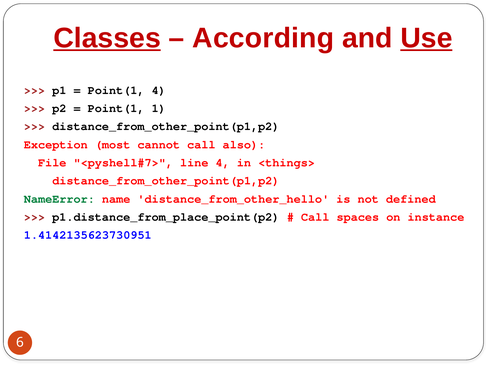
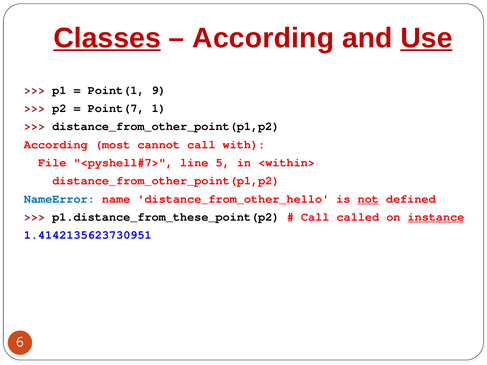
Point(1 4: 4 -> 9
Point(1 at (116, 108): Point(1 -> Point(7
Exception at (56, 145): Exception -> According
also: also -> with
line 4: 4 -> 5
<things>: <things> -> <within>
NameError colour: green -> blue
not underline: none -> present
p1.distance_from_place_point(p2: p1.distance_from_place_point(p2 -> p1.distance_from_these_point(p2
spaces: spaces -> called
instance underline: none -> present
